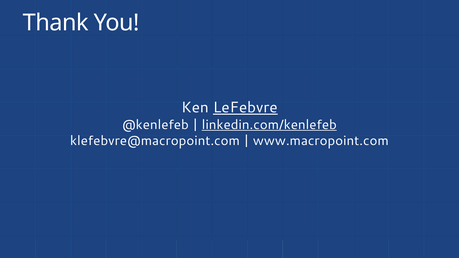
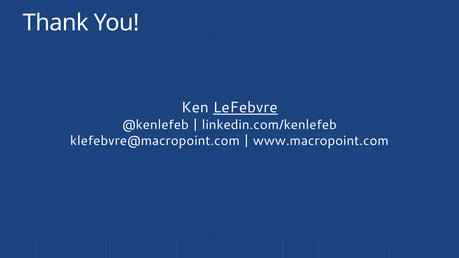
linkedin.com/kenlefeb underline: present -> none
